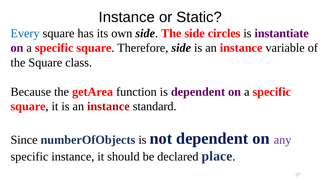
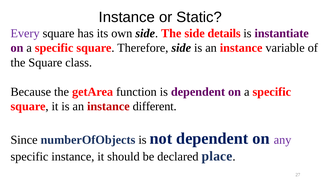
Every colour: blue -> purple
circles: circles -> details
standard: standard -> different
